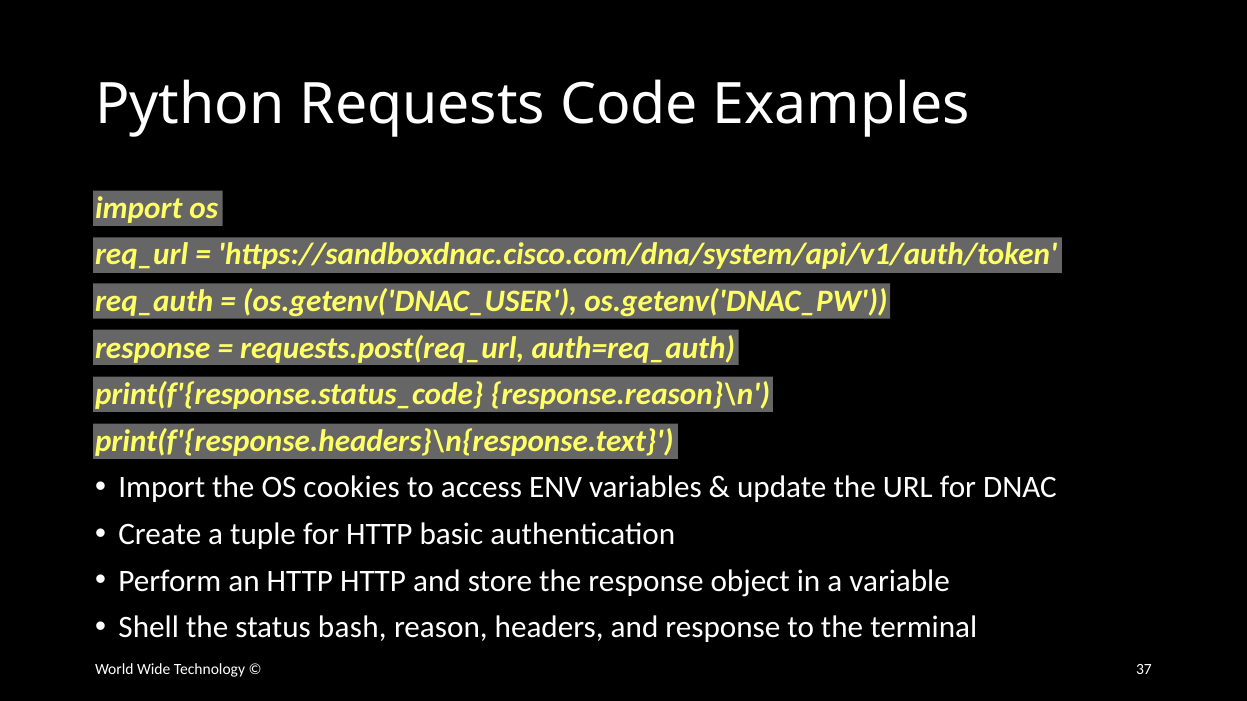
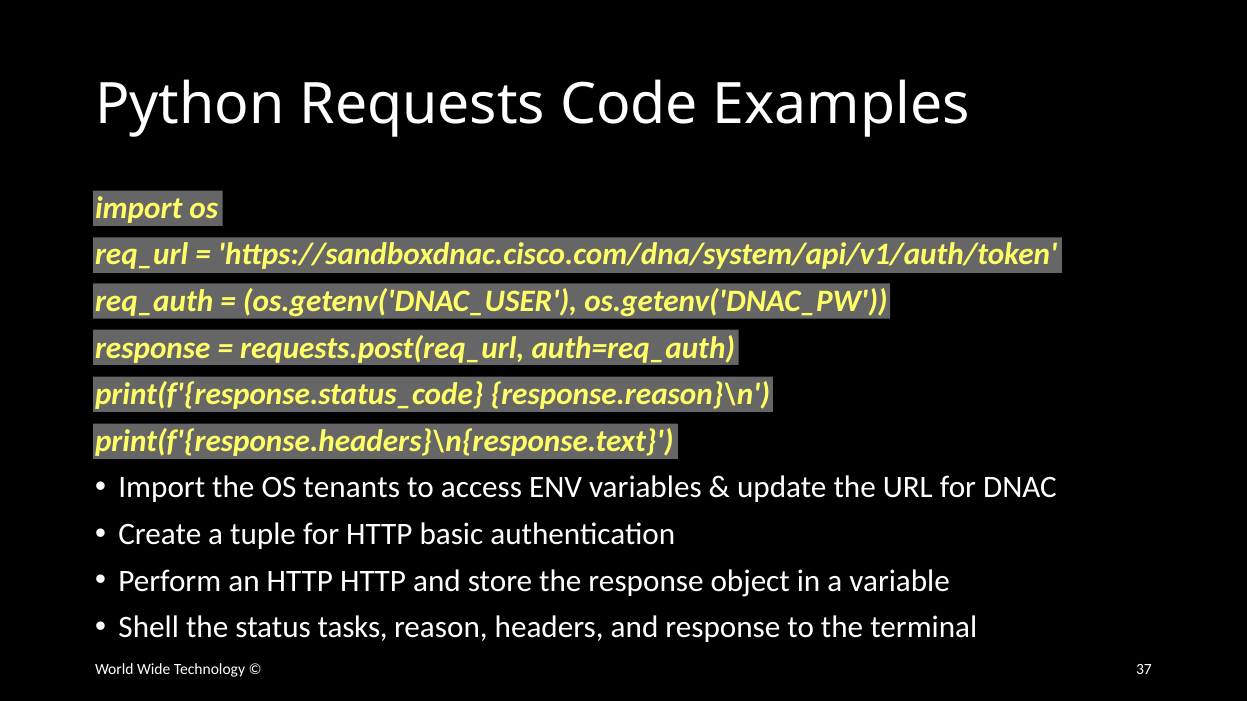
cookies: cookies -> tenants
bash: bash -> tasks
